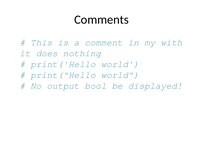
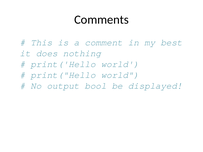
with: with -> best
